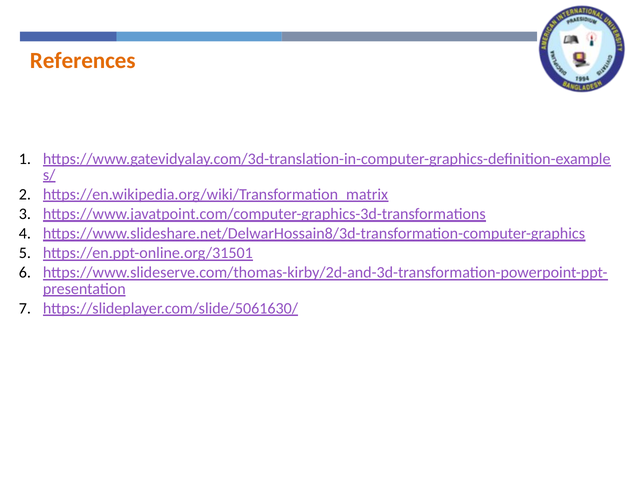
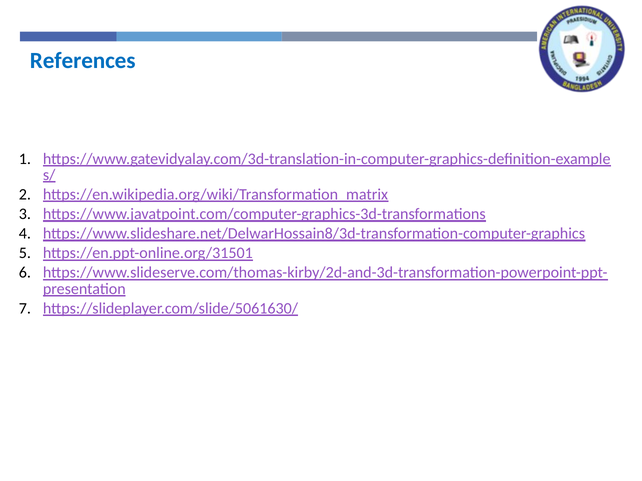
References colour: orange -> blue
